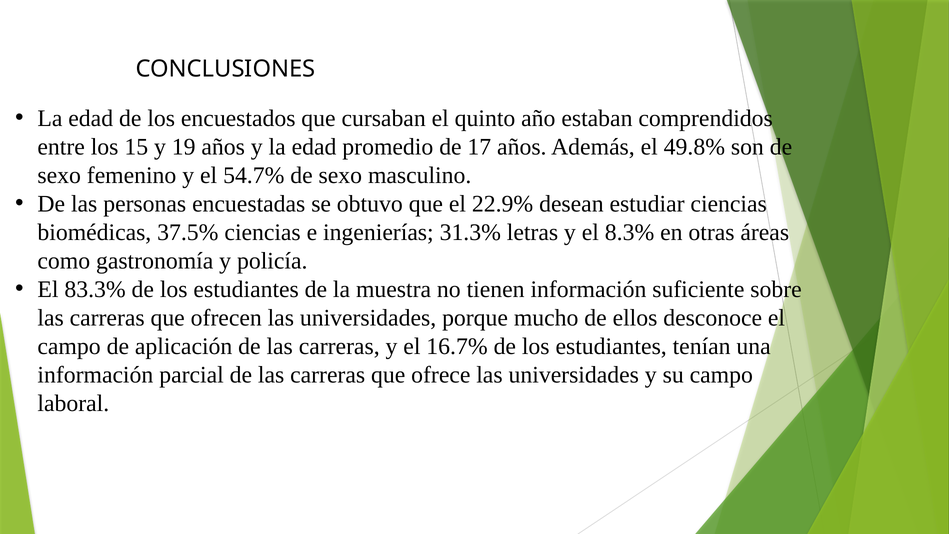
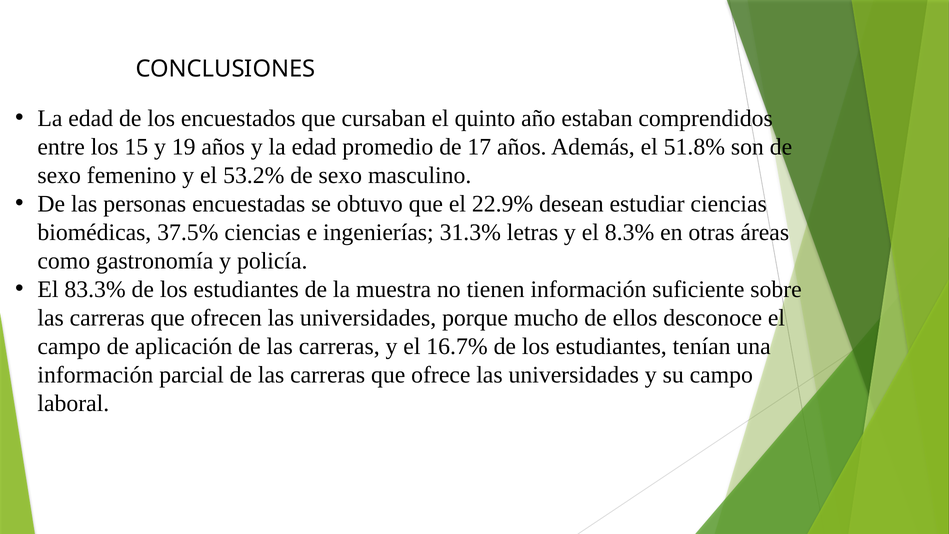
49.8%: 49.8% -> 51.8%
54.7%: 54.7% -> 53.2%
